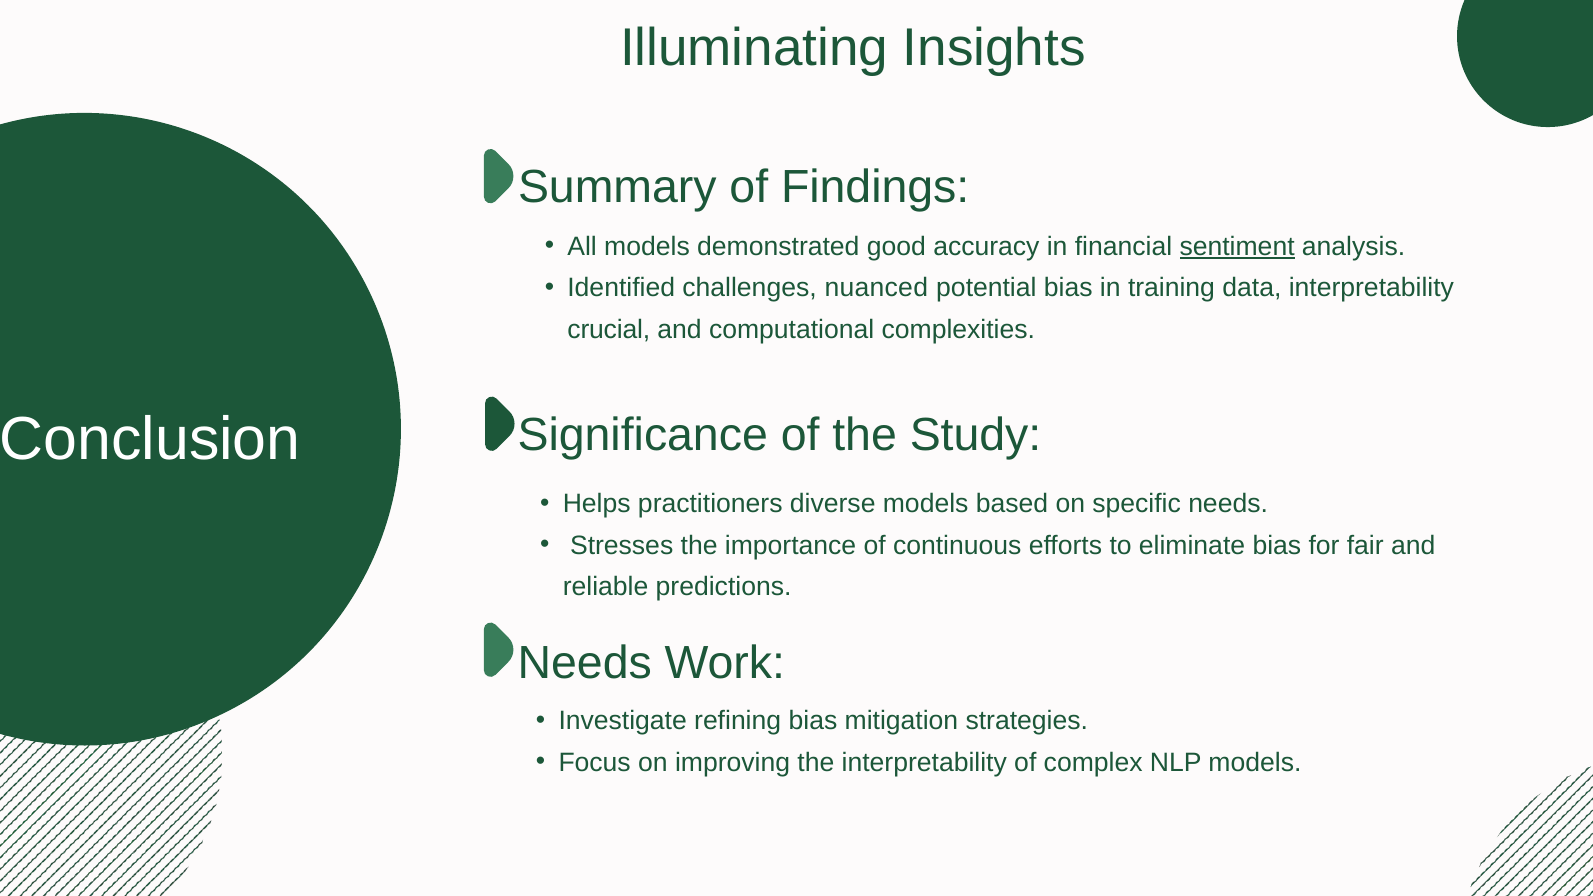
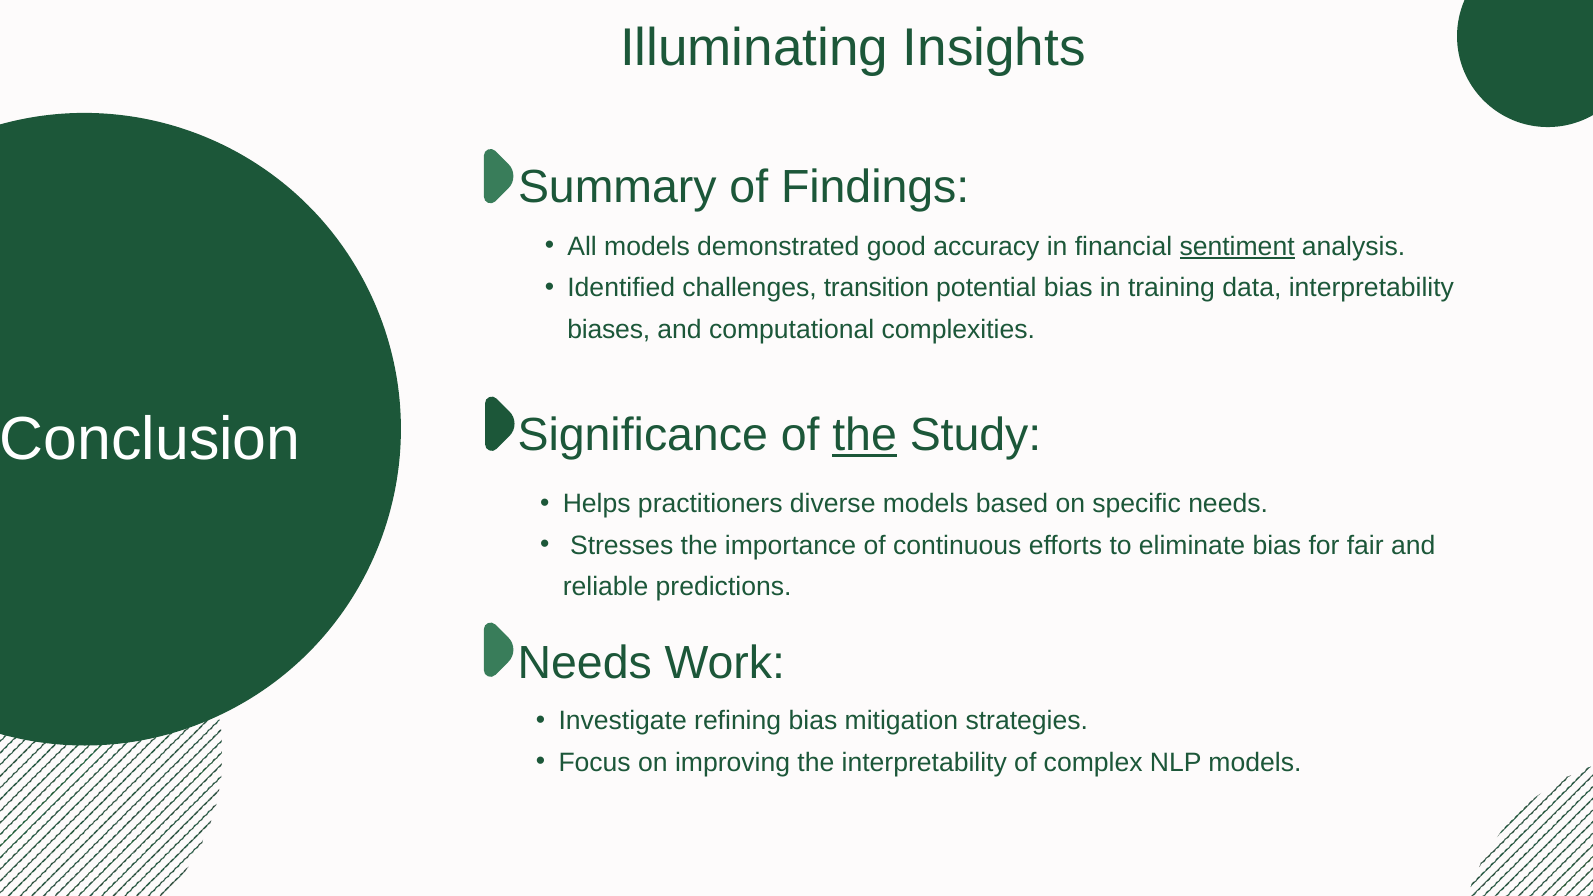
nuanced: nuanced -> transition
crucial: crucial -> biases
the at (865, 435) underline: none -> present
